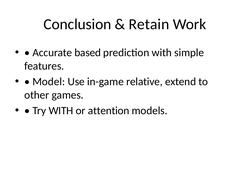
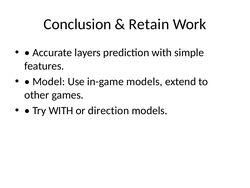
based: based -> layers
in-game relative: relative -> models
attention: attention -> direction
